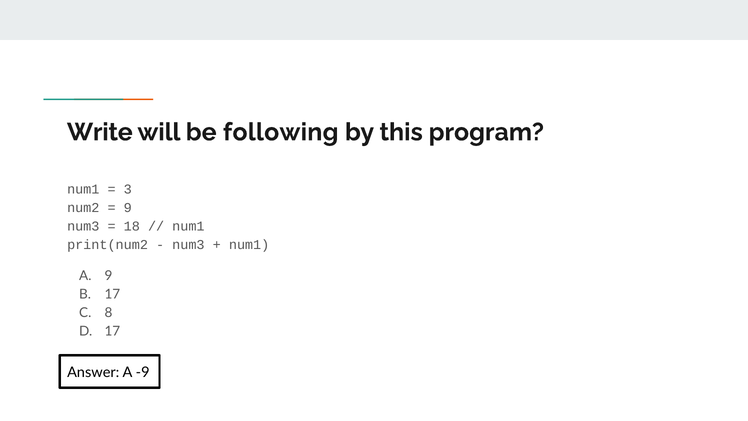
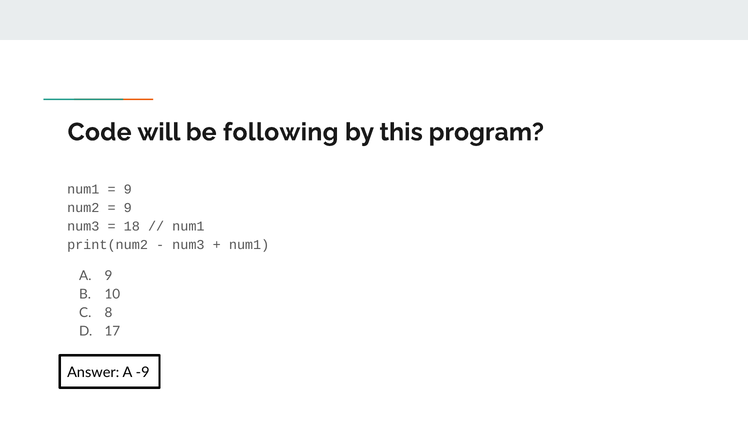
Write: Write -> Code
3 at (128, 189): 3 -> 9
17 at (112, 294): 17 -> 10
